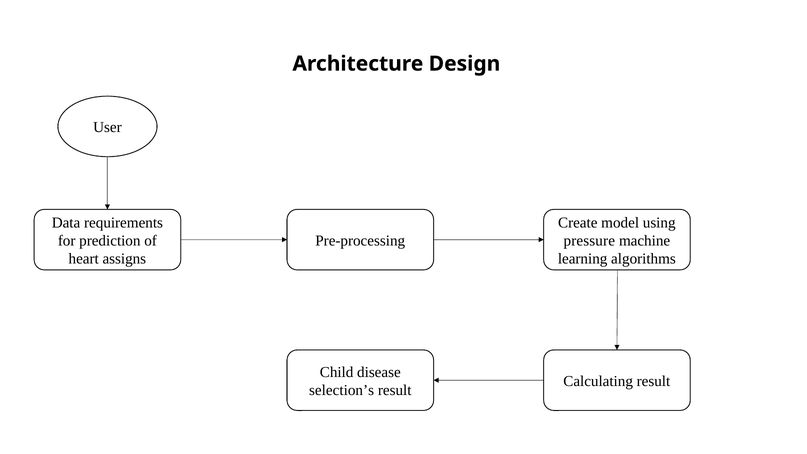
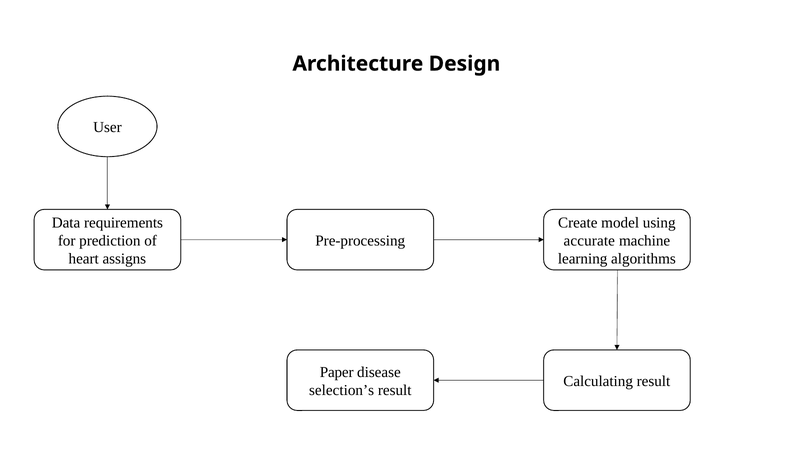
pressure: pressure -> accurate
Child: Child -> Paper
